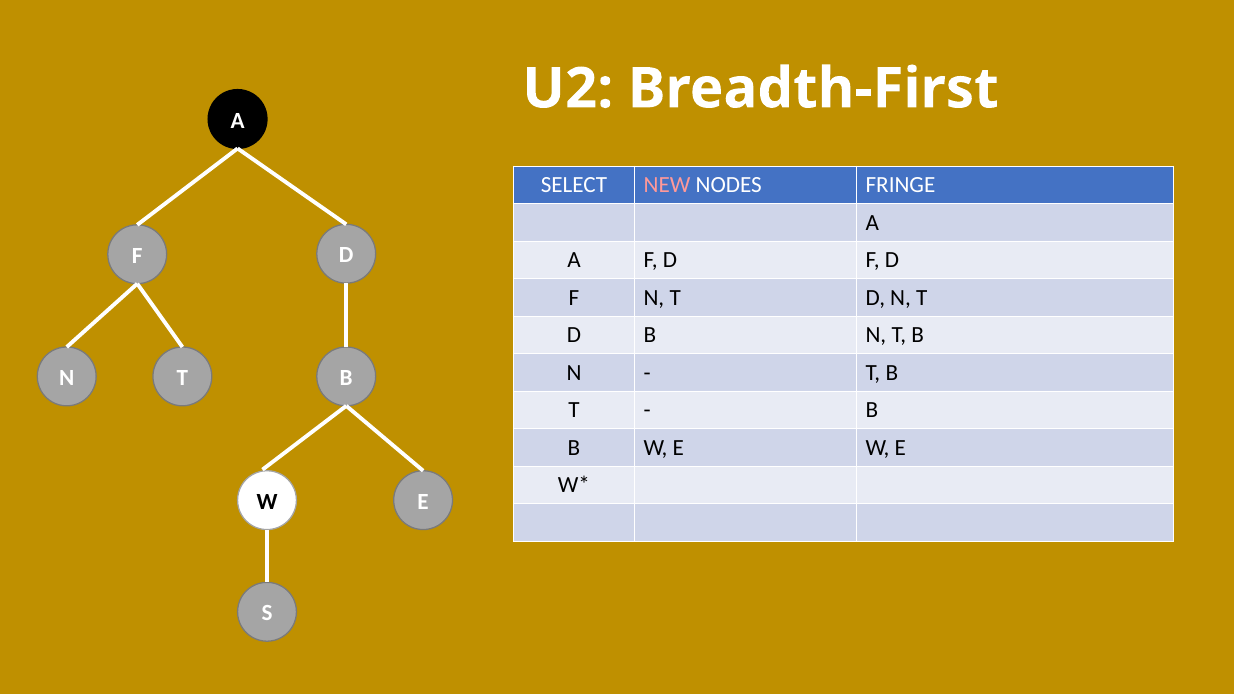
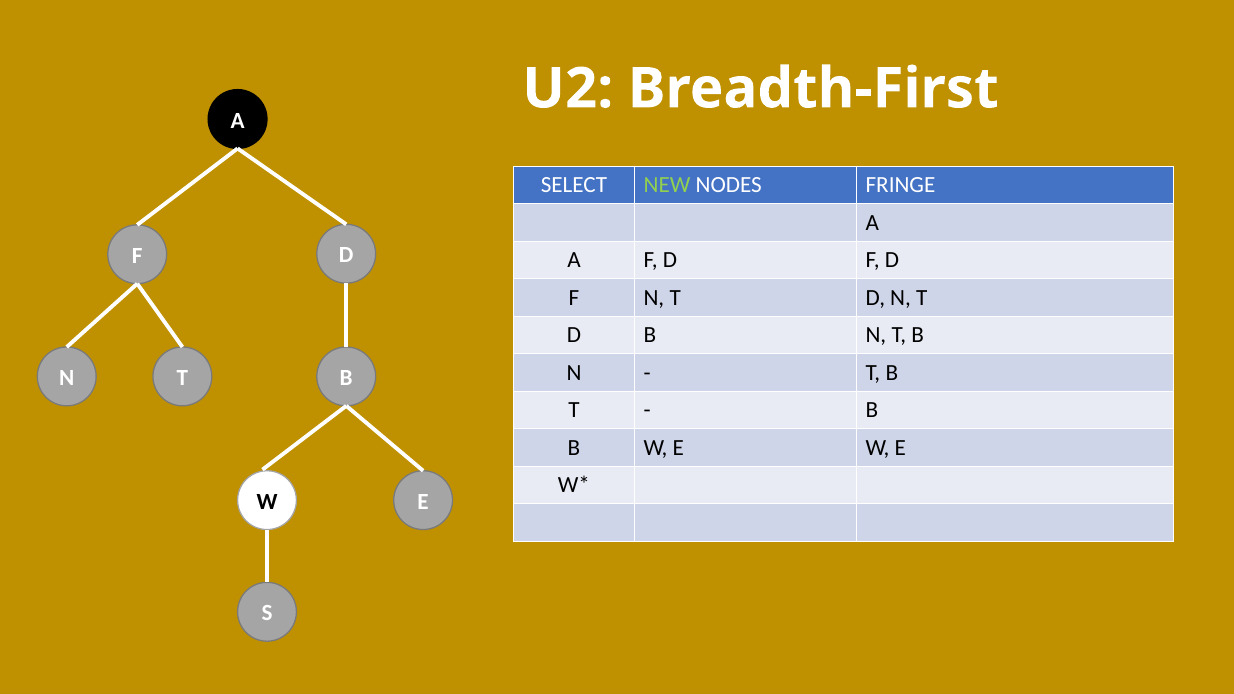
NEW colour: pink -> light green
